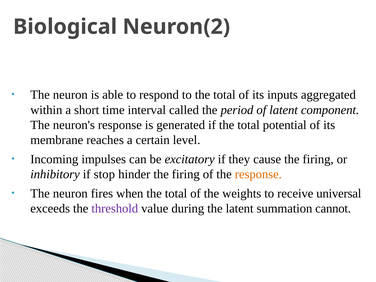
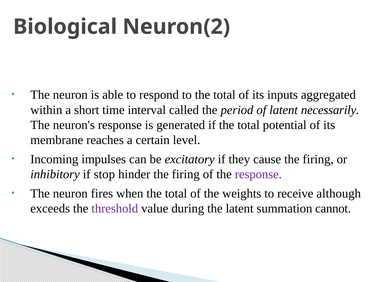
component: component -> necessarily
response at (258, 174) colour: orange -> purple
universal: universal -> although
